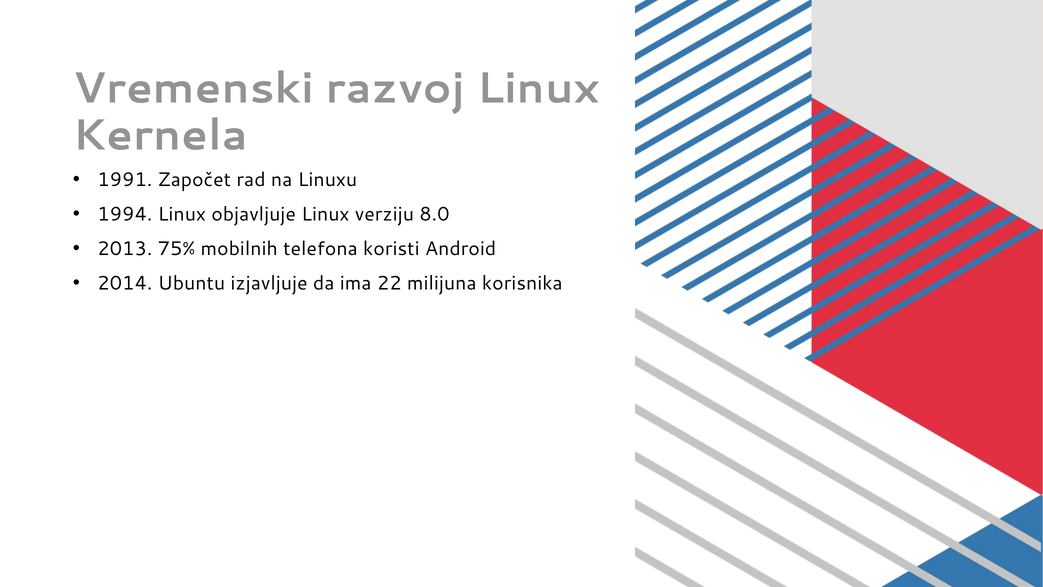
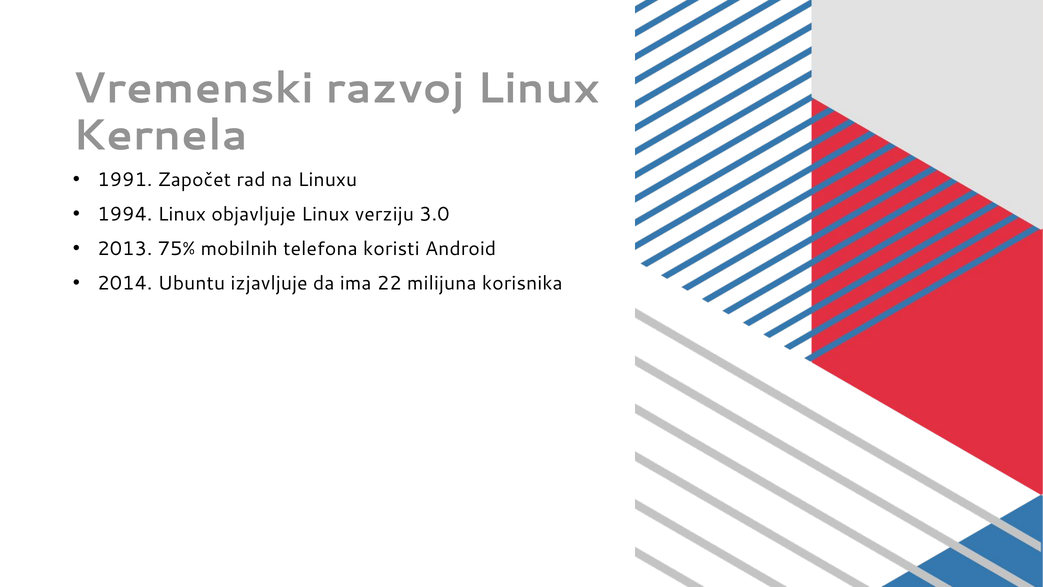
8.0: 8.0 -> 3.0
